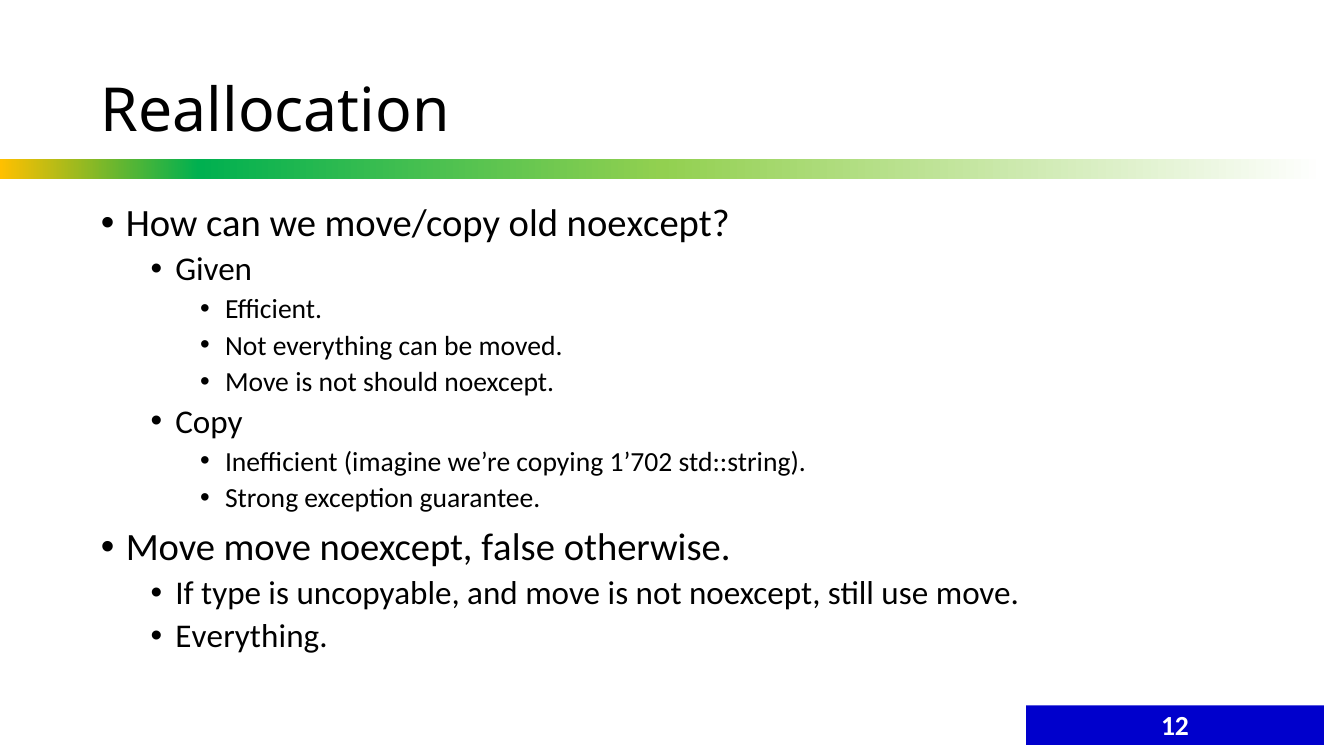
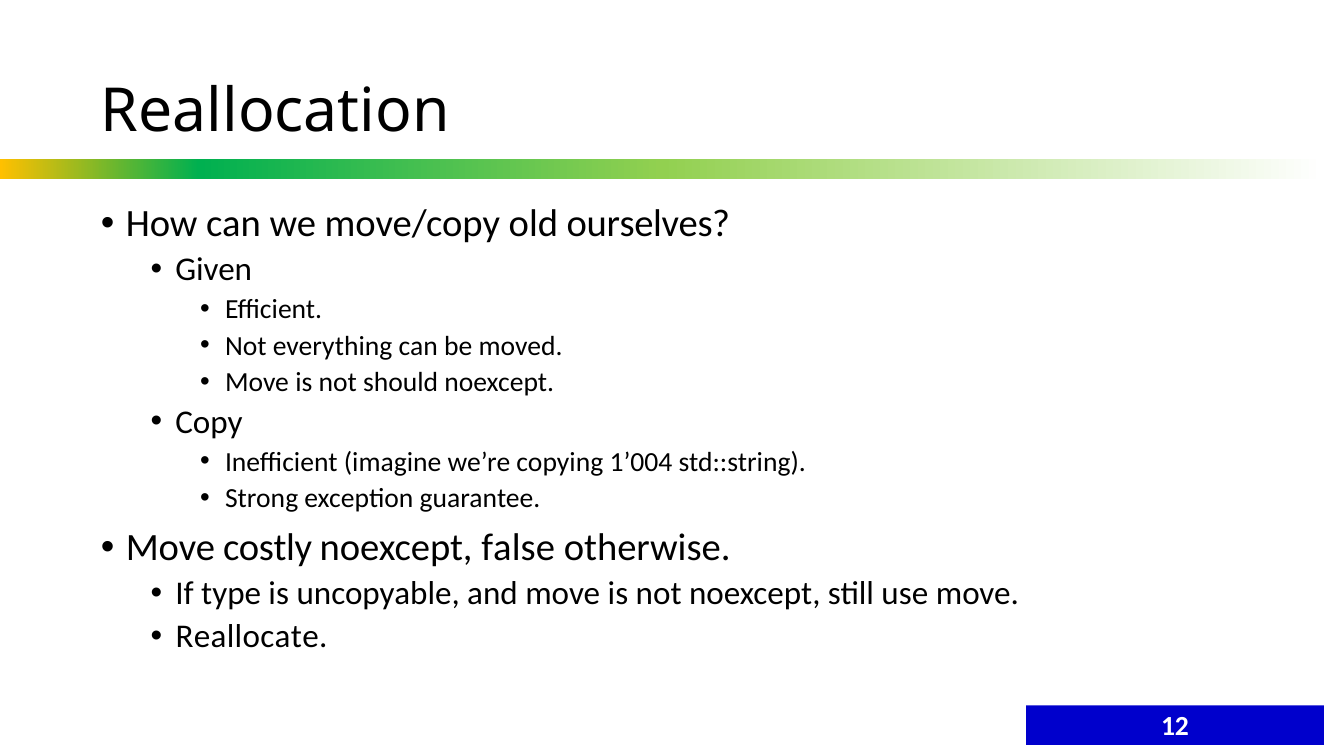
old noexcept: noexcept -> ourselves
1’702: 1’702 -> 1’004
Move move: move -> costly
Everything at (252, 636): Everything -> Reallocate
